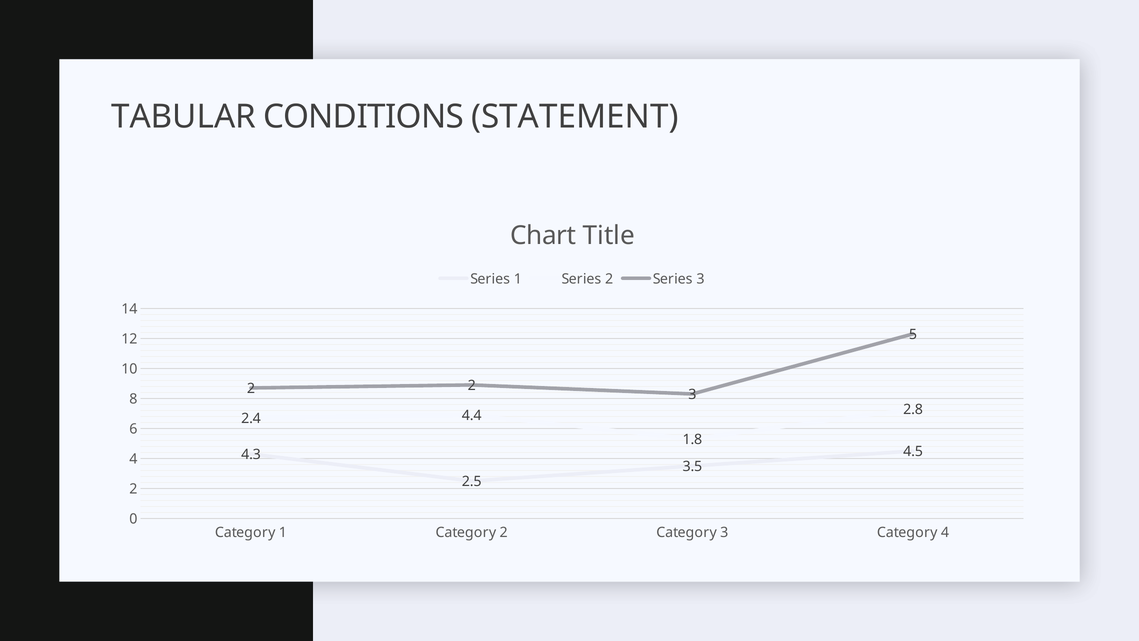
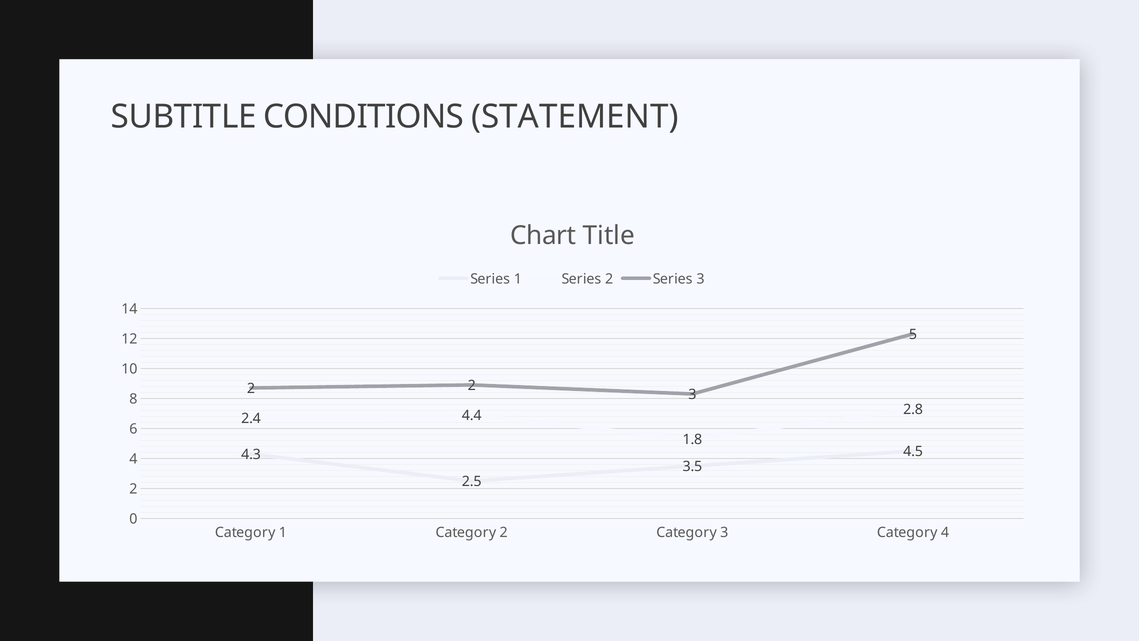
TABULAR: TABULAR -> SUBTITLE
